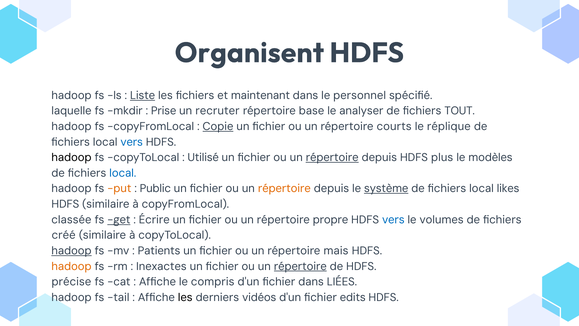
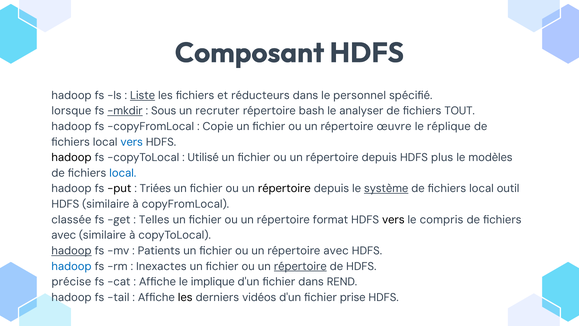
Organisent: Organisent -> Composant
maintenant: maintenant -> réducteurs
laquelle: laquelle -> lorsque
mkdir underline: none -> present
Prise: Prise -> Sous
base: base -> bash
Copie underline: present -> none
courts: courts -> œuvre
répertoire at (332, 157) underline: present -> none
put colour: orange -> black
Public: Public -> Triées
répertoire at (284, 188) colour: orange -> black
likes: likes -> outil
get underline: present -> none
Écrire: Écrire -> Telles
propre: propre -> format
vers at (393, 219) colour: blue -> black
volumes: volumes -> compris
créé at (64, 235): créé -> avec
répertoire mais: mais -> avec
hadoop at (71, 266) colour: orange -> blue
compris: compris -> implique
LIÉES: LIÉES -> REND
edits: edits -> prise
